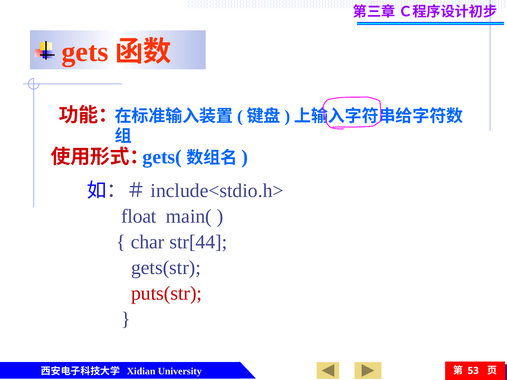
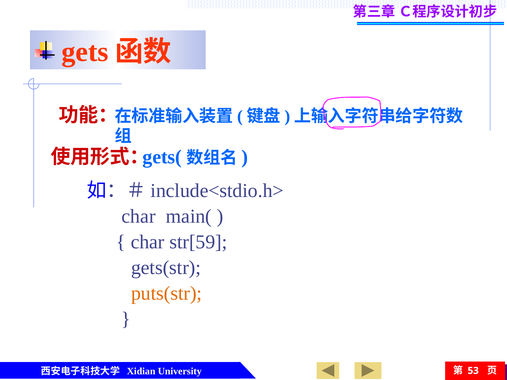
float at (139, 217): float -> char
str[44: str[44 -> str[59
puts(str colour: red -> orange
